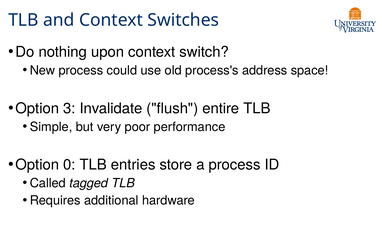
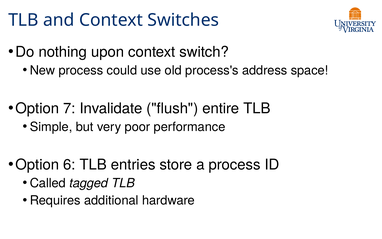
3: 3 -> 7
0: 0 -> 6
